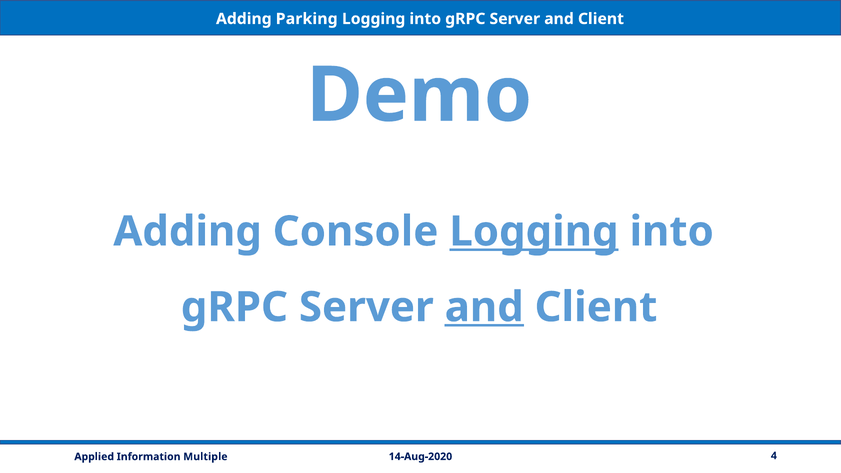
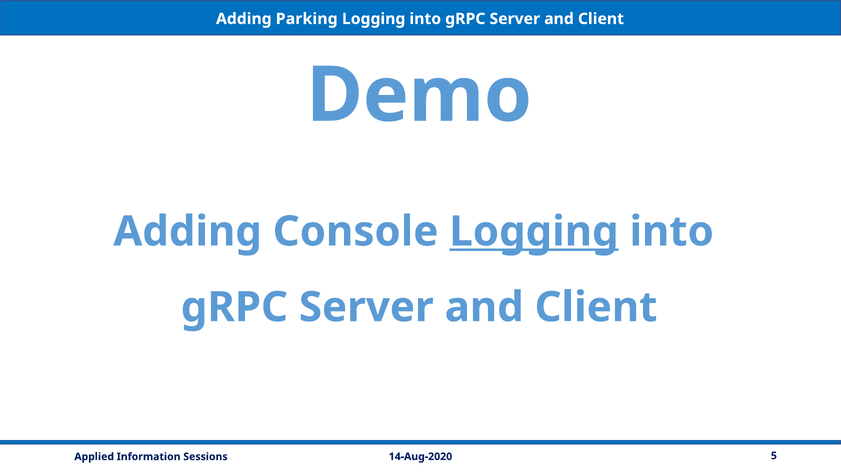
and at (484, 307) underline: present -> none
4: 4 -> 5
Multiple: Multiple -> Sessions
